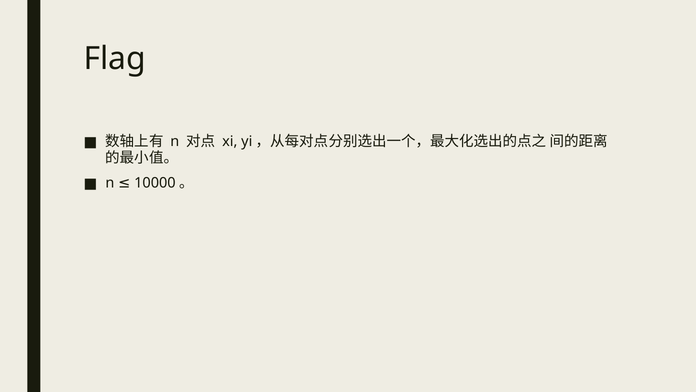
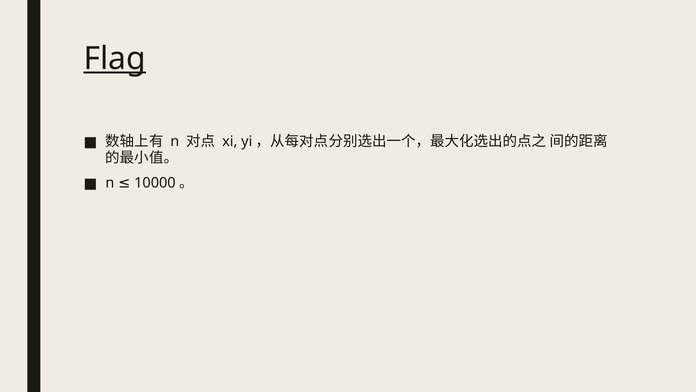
Flag underline: none -> present
